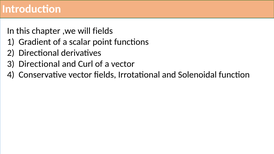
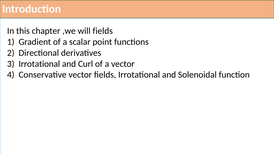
Directional at (39, 64): Directional -> Irrotational
